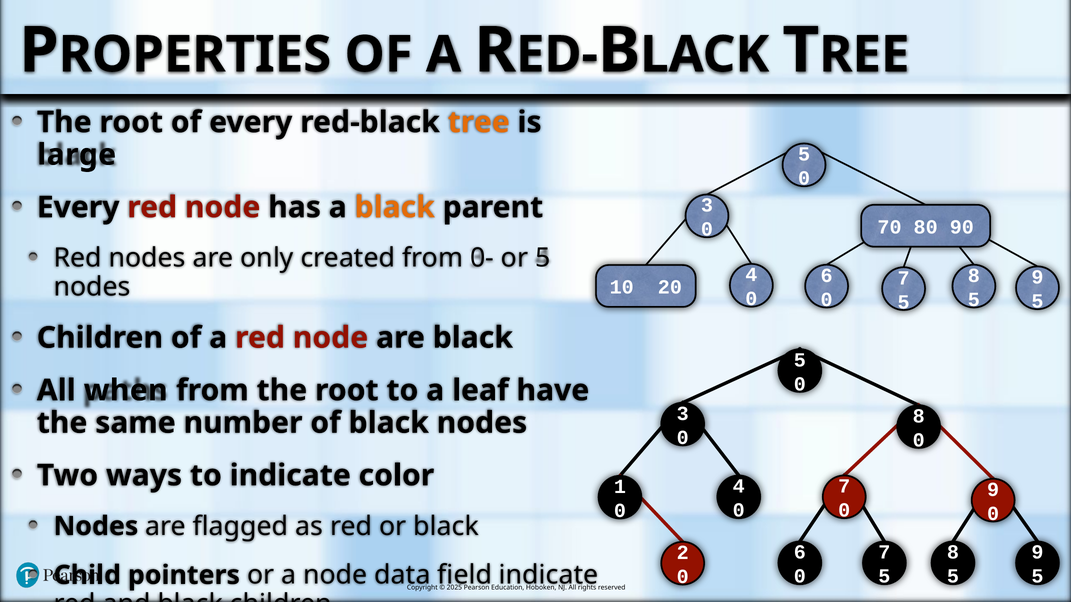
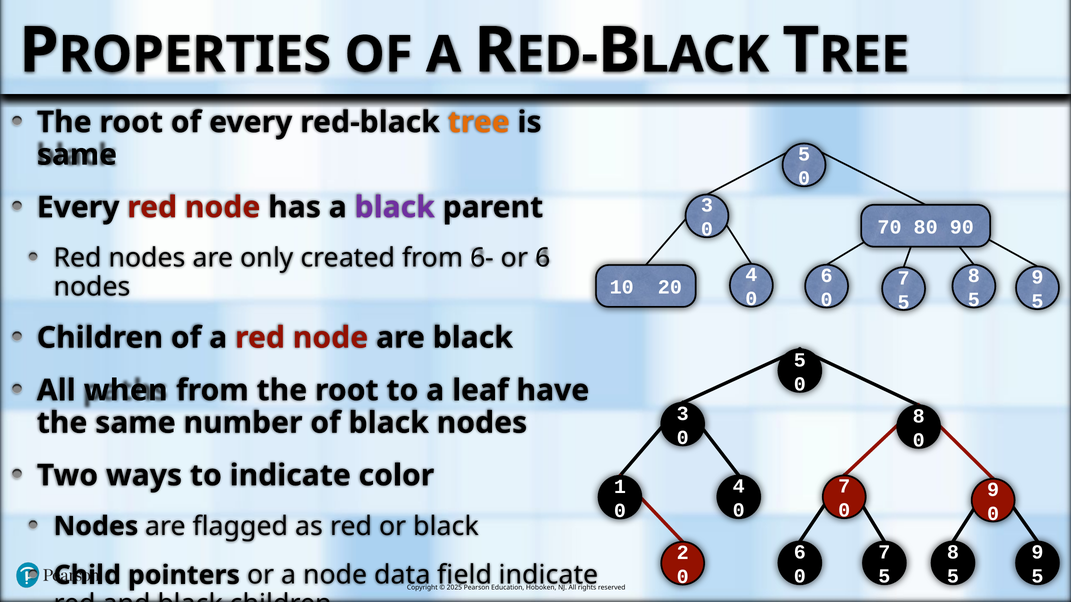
large at (77, 155): large -> same
black at (395, 207) colour: orange -> purple
0-: 0- -> 6-
or 5: 5 -> 6
